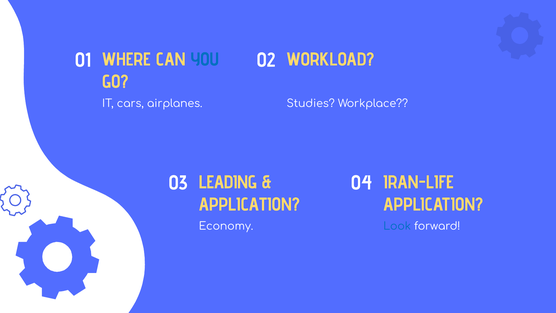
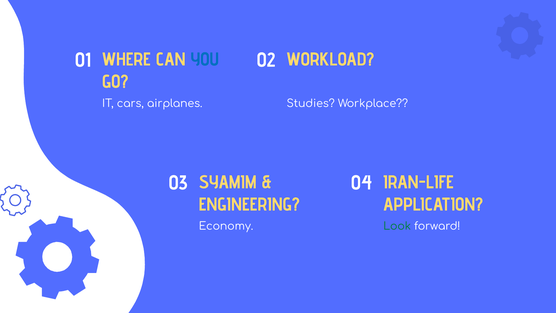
LEADING: LEADING -> SYAMIM
APPLICATION at (249, 204): APPLICATION -> ENGINEERING
Look colour: blue -> green
